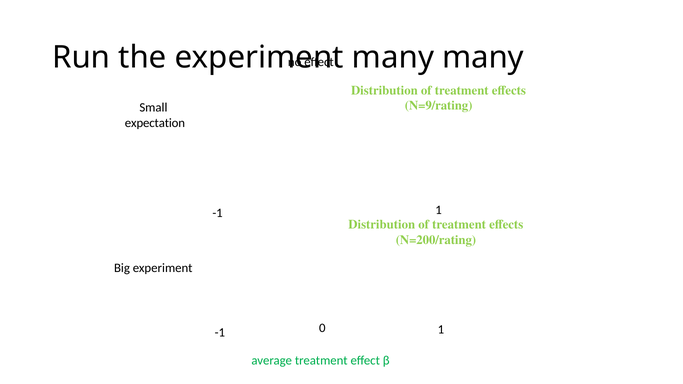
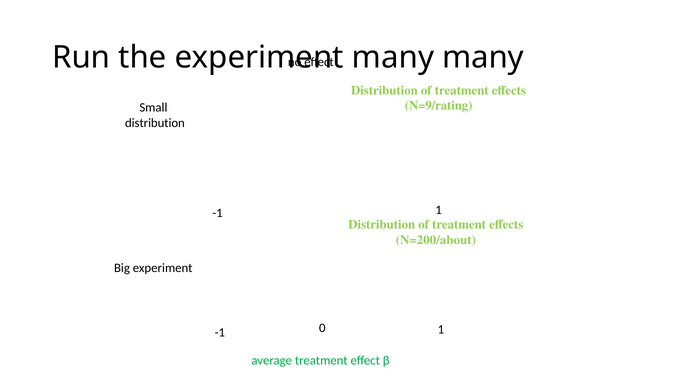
expectation at (155, 123): expectation -> distribution
N=200/rating: N=200/rating -> N=200/about
